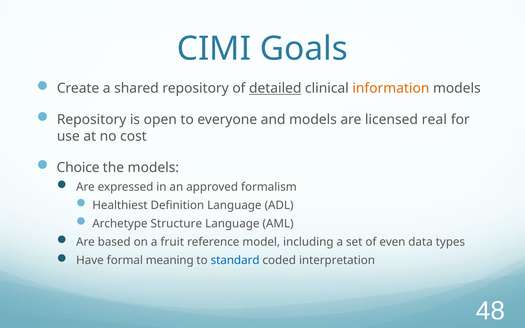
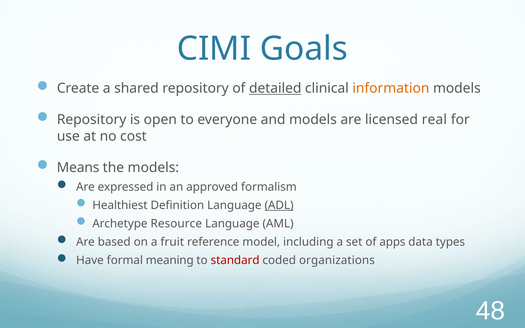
Choice: Choice -> Means
ADL underline: none -> present
Structure: Structure -> Resource
even: even -> apps
standard colour: blue -> red
interpretation: interpretation -> organizations
